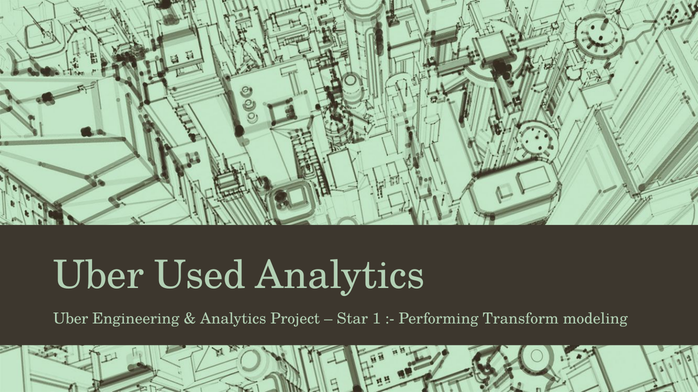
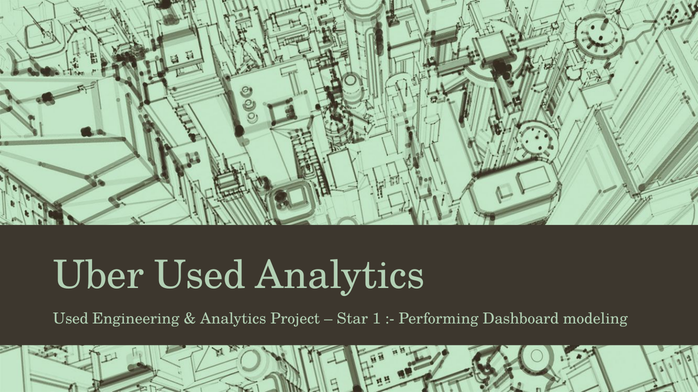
Uber at (71, 319): Uber -> Used
Transform: Transform -> Dashboard
